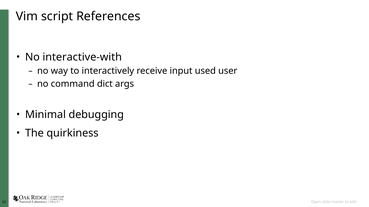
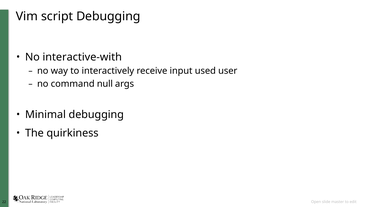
script References: References -> Debugging
dict: dict -> null
